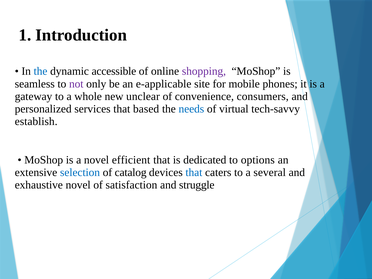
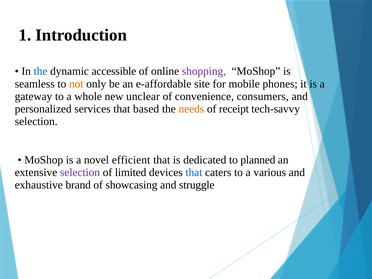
not colour: purple -> orange
e-applicable: e-applicable -> e-affordable
needs colour: blue -> orange
virtual: virtual -> receipt
establish at (36, 121): establish -> selection
options: options -> planned
selection at (80, 172) colour: blue -> purple
catalog: catalog -> limited
several: several -> various
exhaustive novel: novel -> brand
satisfaction: satisfaction -> showcasing
